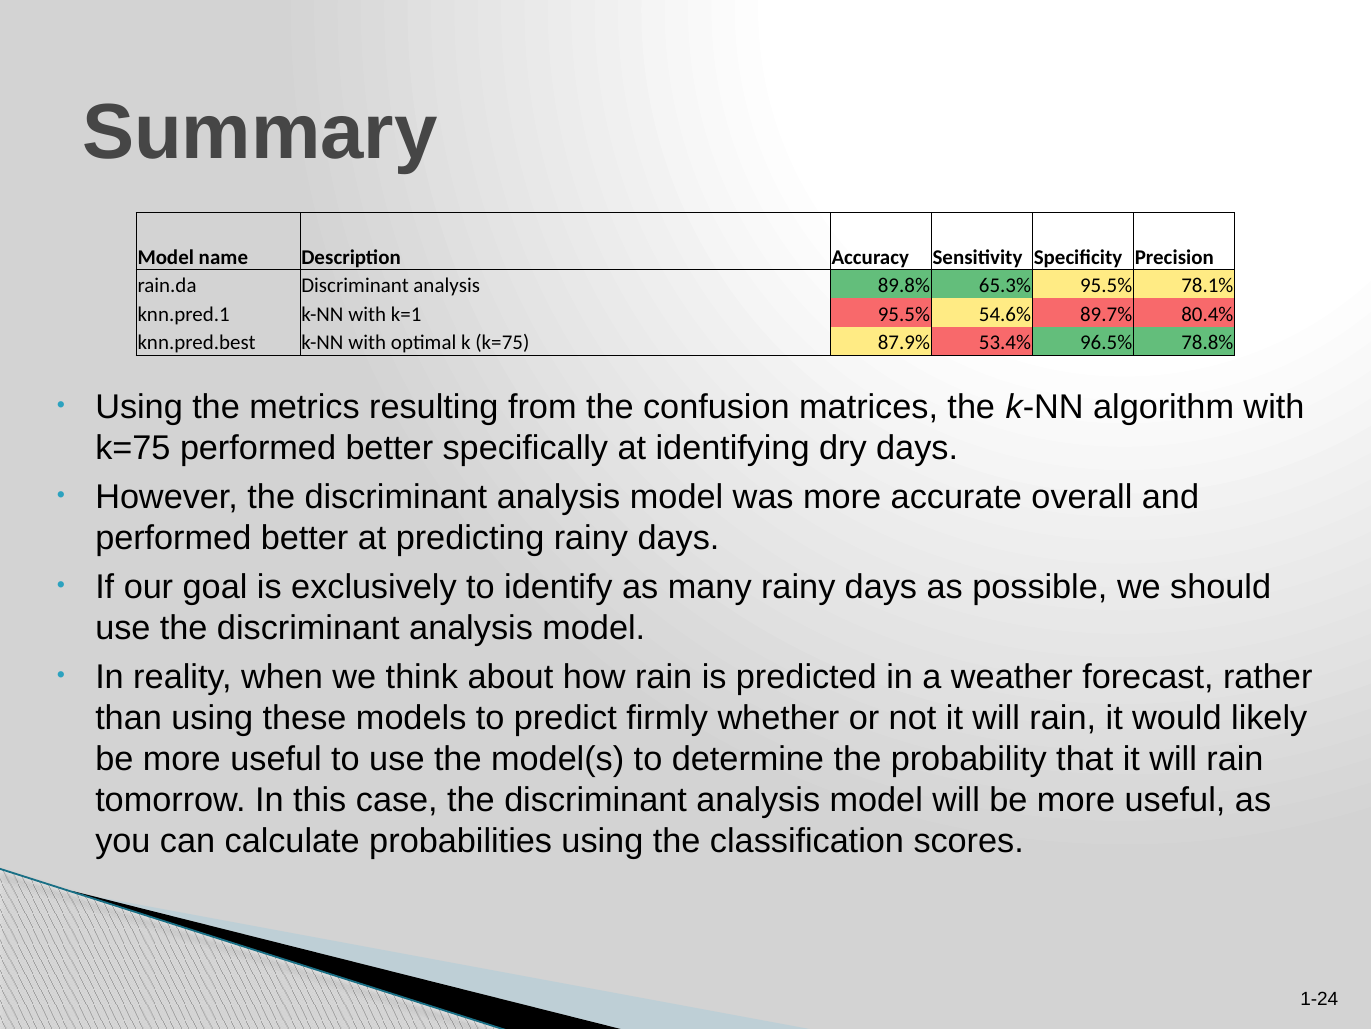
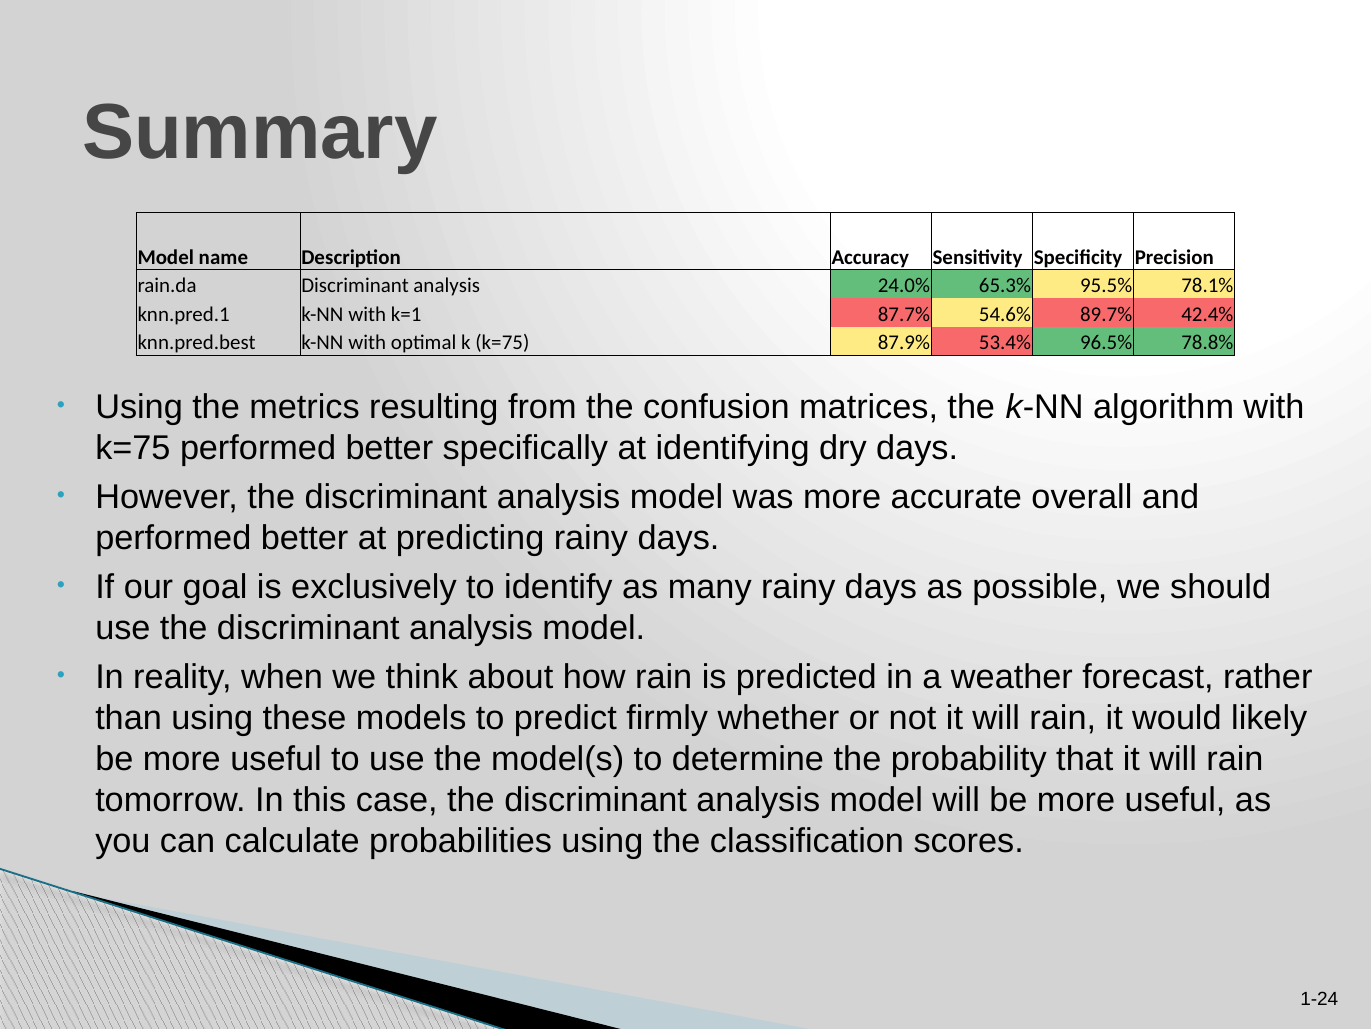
89.8%: 89.8% -> 24.0%
k=1 95.5%: 95.5% -> 87.7%
80.4%: 80.4% -> 42.4%
